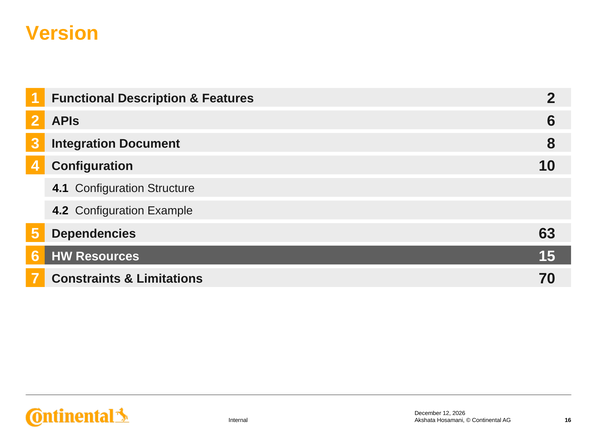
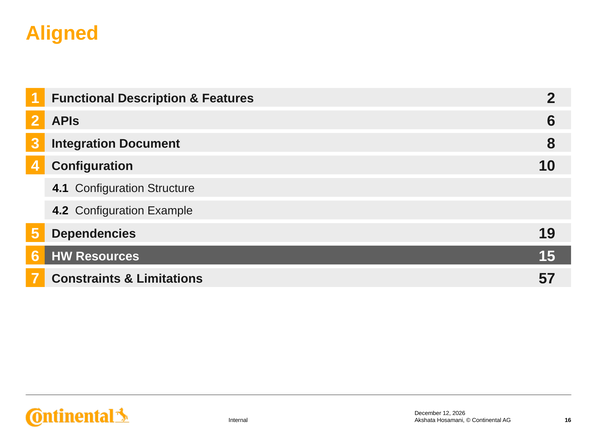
Version: Version -> Aligned
63: 63 -> 19
70: 70 -> 57
